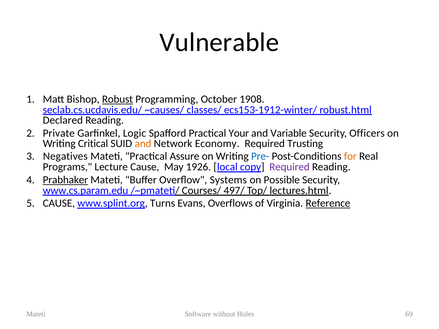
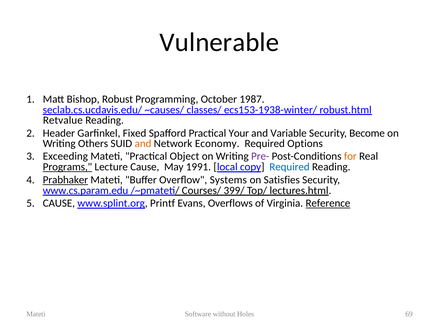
Robust underline: present -> none
1908: 1908 -> 1987
ecs153-1912-winter/: ecs153-1912-winter/ -> ecs153-1938-winter/
Declared: Declared -> Retvalue
Private: Private -> Header
Logic: Logic -> Fixed
Officers: Officers -> Become
Critical: Critical -> Others
Trusting: Trusting -> Options
Negatives: Negatives -> Exceeding
Assure: Assure -> Object
Pre- colour: blue -> purple
Programs underline: none -> present
1926: 1926 -> 1991
Required at (290, 167) colour: purple -> blue
Possible: Possible -> Satisfies
497/: 497/ -> 399/
Turns: Turns -> Printf
